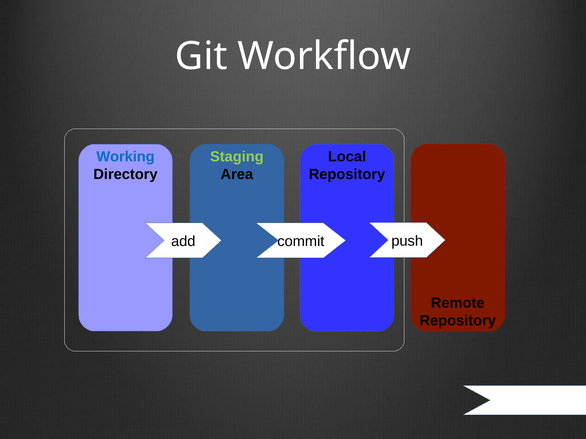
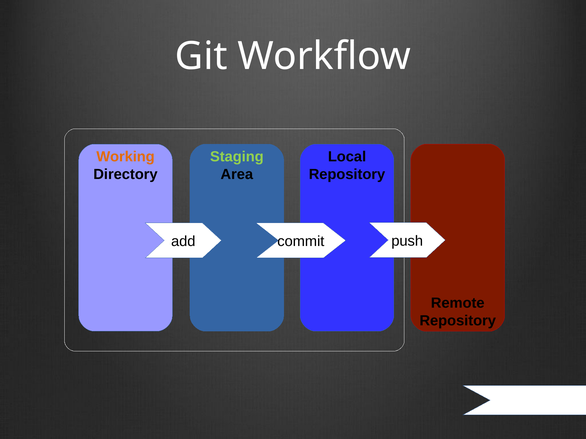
Working colour: blue -> orange
